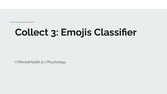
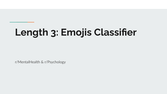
Collect: Collect -> Length
